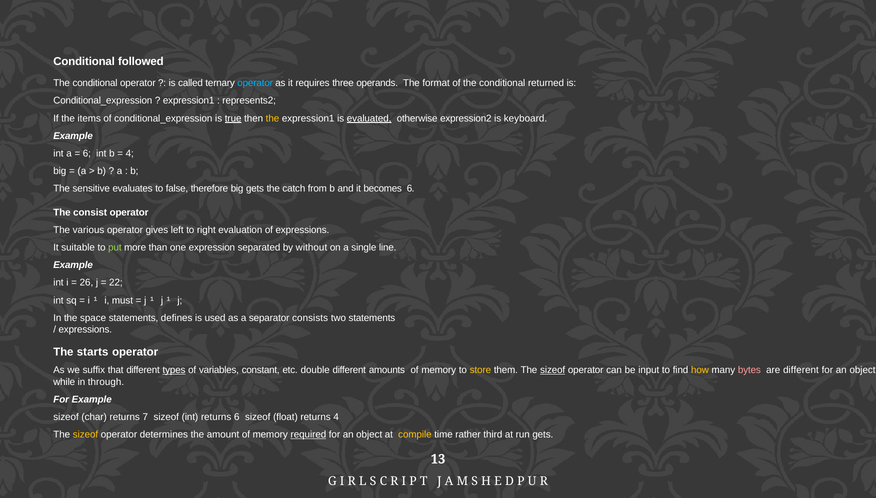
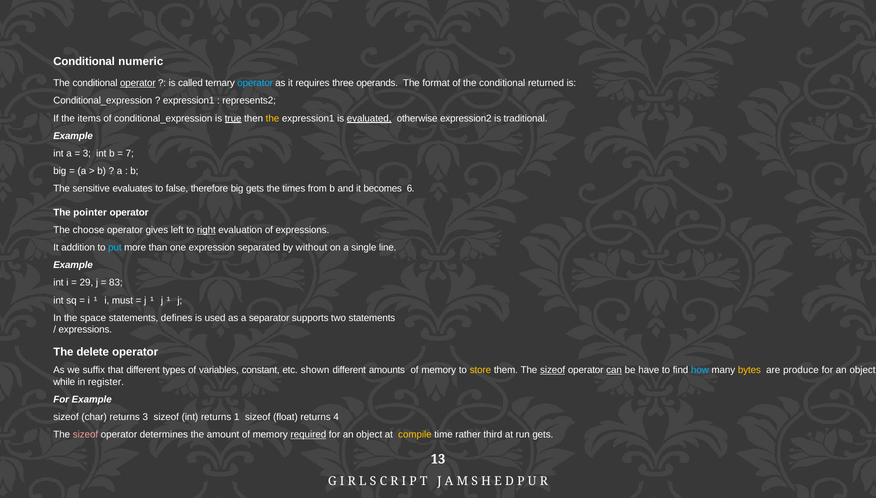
followed: followed -> numeric
operator at (138, 83) underline: none -> present
keyboard: keyboard -> traditional
6 at (87, 153): 6 -> 3
4 at (130, 153): 4 -> 7
catch: catch -> times
consist: consist -> pointer
various: various -> choose
right underline: none -> present
suitable: suitable -> addition
put colour: light green -> light blue
26: 26 -> 29
22: 22 -> 83
consists: consists -> supports
starts: starts -> delete
types underline: present -> none
double: double -> shown
can underline: none -> present
input: input -> have
how colour: yellow -> light blue
bytes colour: pink -> yellow
are different: different -> produce
through: through -> register
returns 7: 7 -> 3
returns 6: 6 -> 1
sizeof at (85, 434) colour: yellow -> pink
